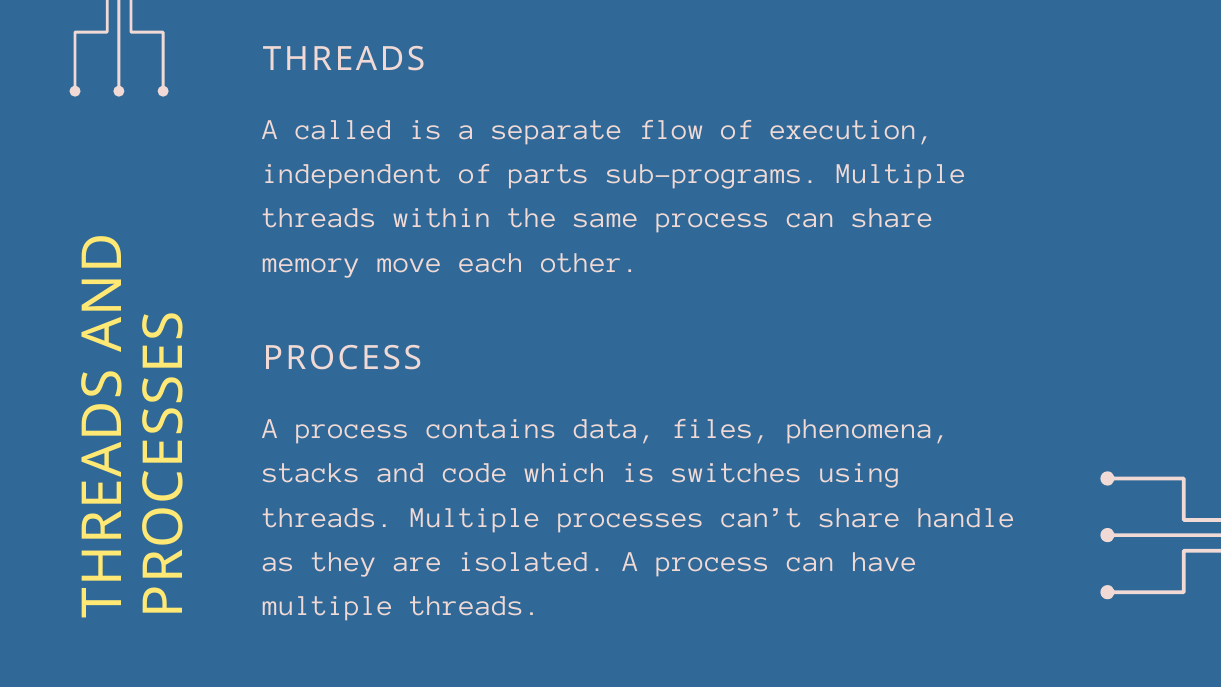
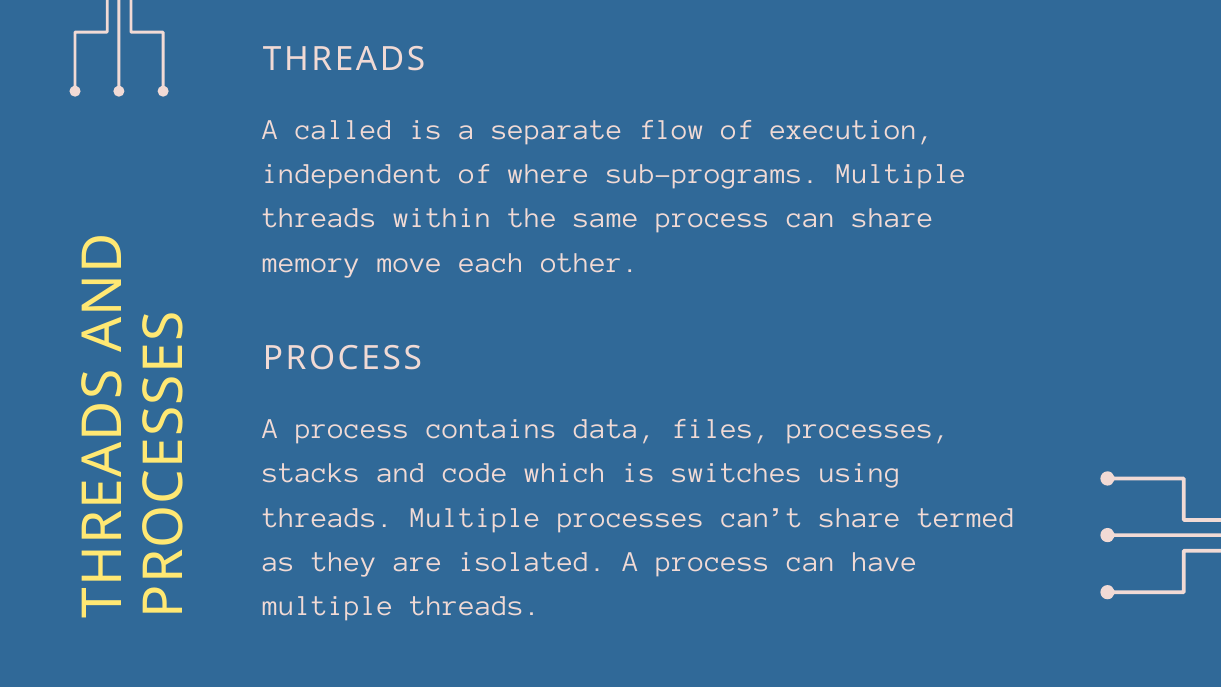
parts: parts -> where
files phenomena: phenomena -> processes
handle: handle -> termed
